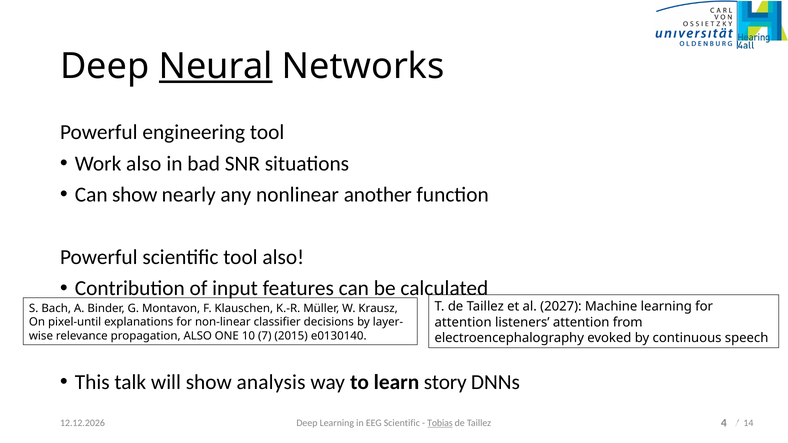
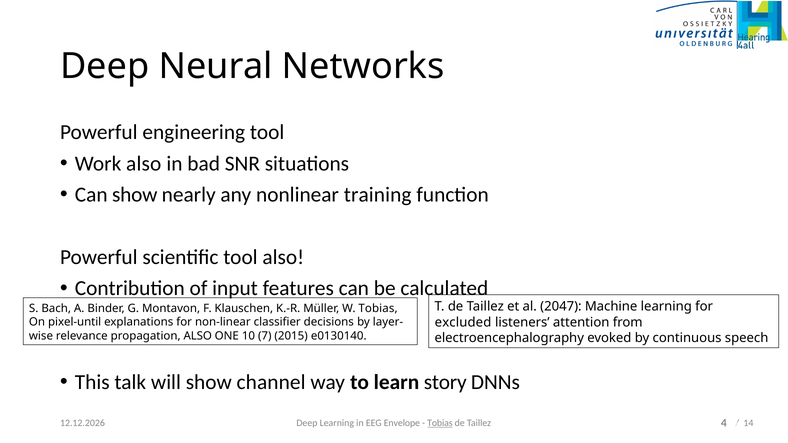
Neural underline: present -> none
another: another -> training
2027: 2027 -> 2047
W Krausz: Krausz -> Tobias
attention at (463, 322): attention -> excluded
analysis: analysis -> channel
EEG Scientific: Scientific -> Envelope
